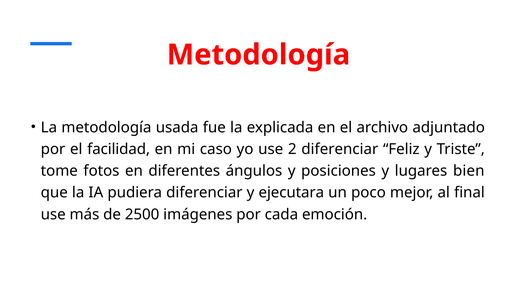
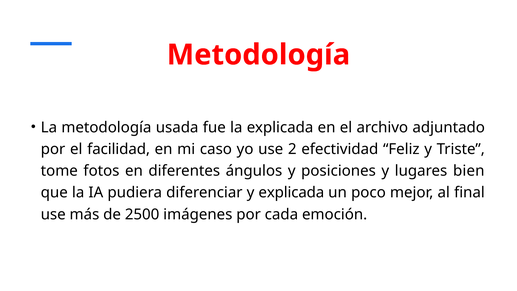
2 diferenciar: diferenciar -> efectividad
y ejecutara: ejecutara -> explicada
